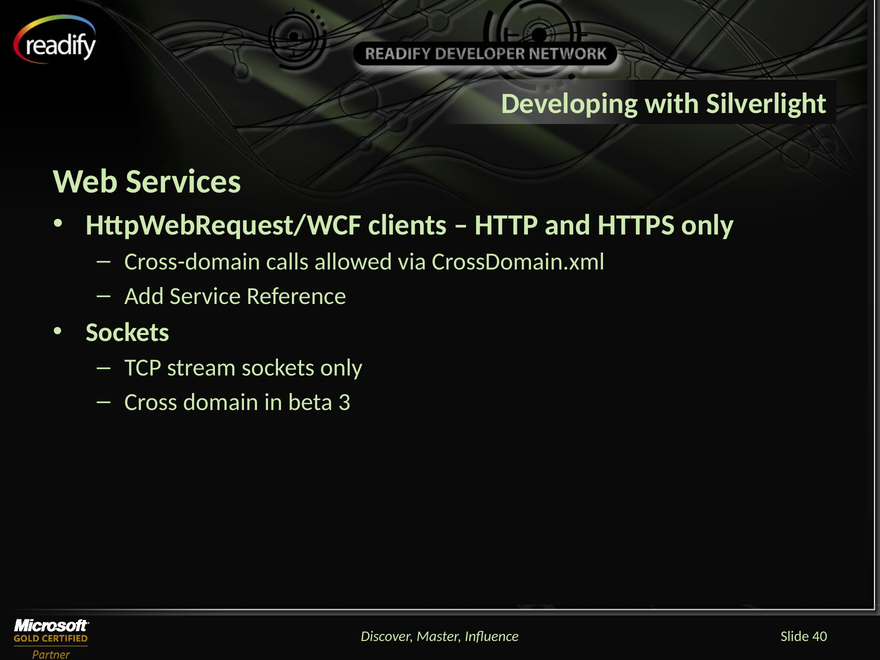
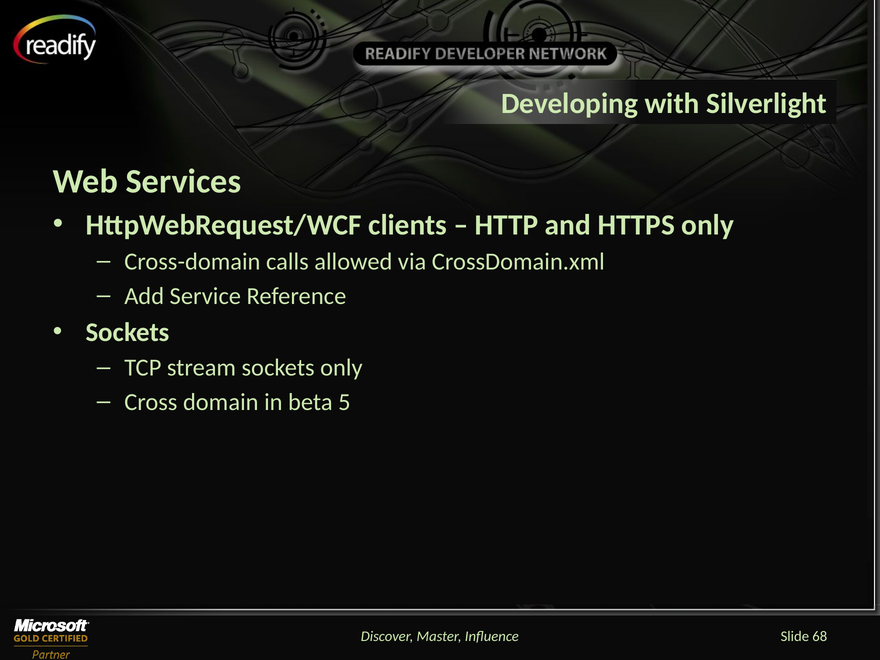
3: 3 -> 5
40: 40 -> 68
